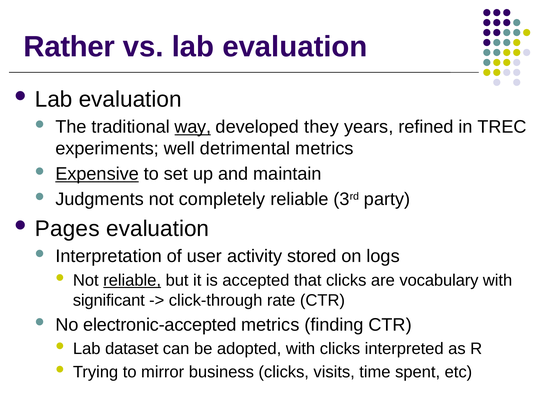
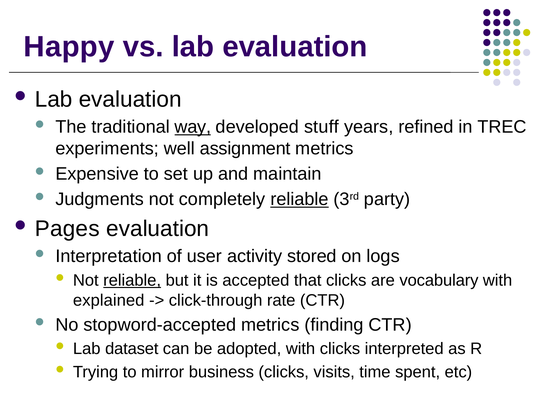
Rather: Rather -> Happy
they: they -> stuff
detrimental: detrimental -> assignment
Expensive underline: present -> none
reliable at (299, 199) underline: none -> present
significant: significant -> explained
electronic-accepted: electronic-accepted -> stopword-accepted
